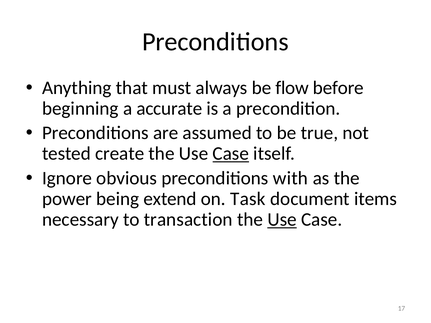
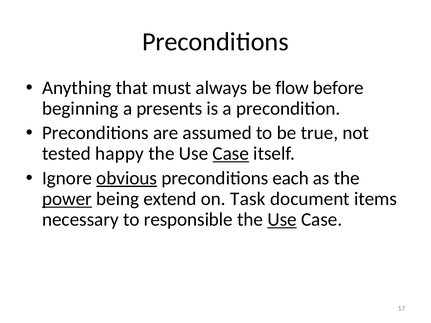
accurate: accurate -> presents
create: create -> happy
obvious underline: none -> present
with: with -> each
power underline: none -> present
transaction: transaction -> responsible
